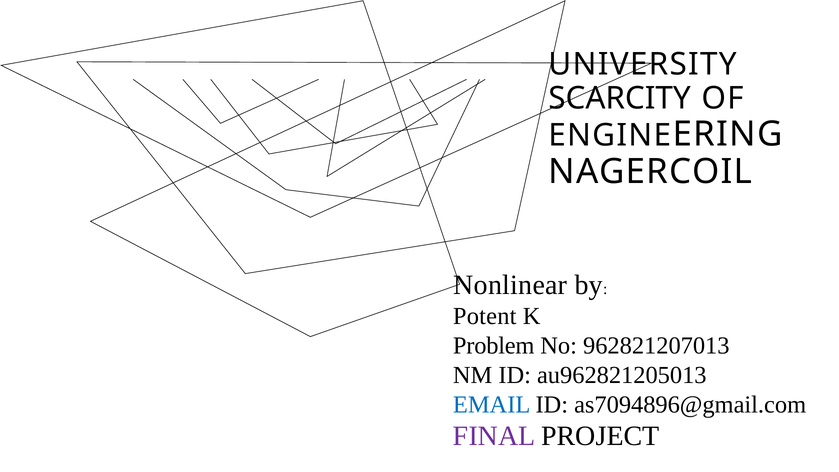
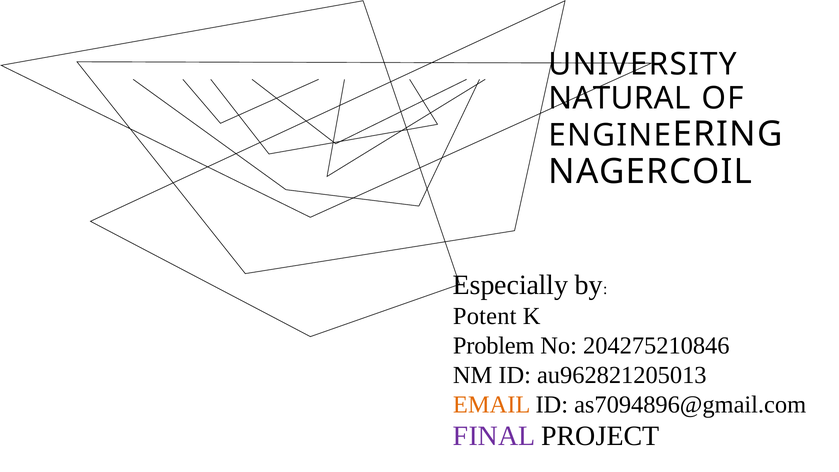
SCARCITY: SCARCITY -> NATURAL
Nonlinear: Nonlinear -> Especially
962821207013: 962821207013 -> 204275210846
EMAIL colour: blue -> orange
